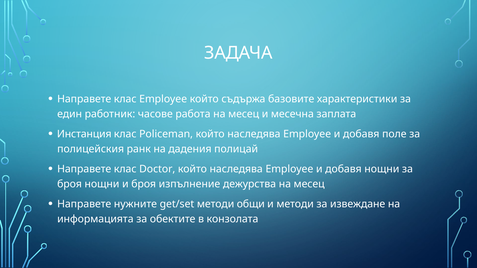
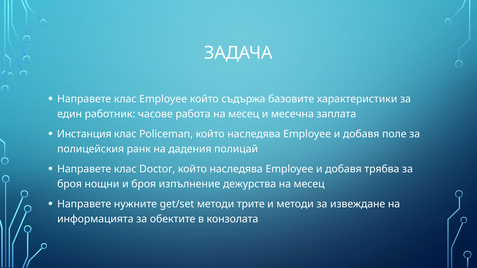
добавя нощни: нощни -> трябва
общи: общи -> трите
